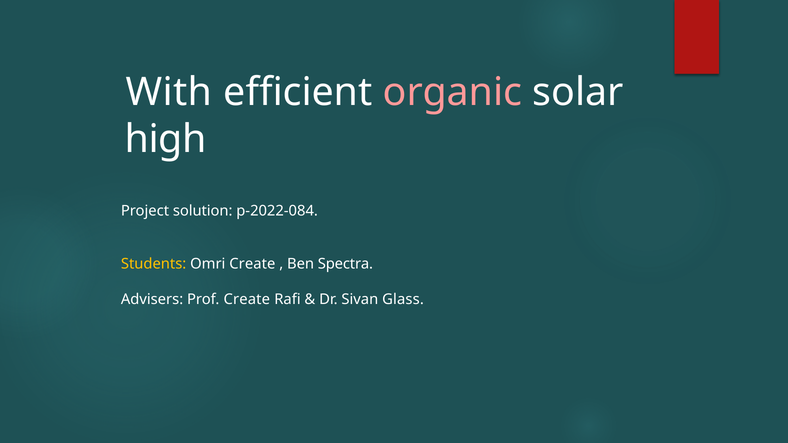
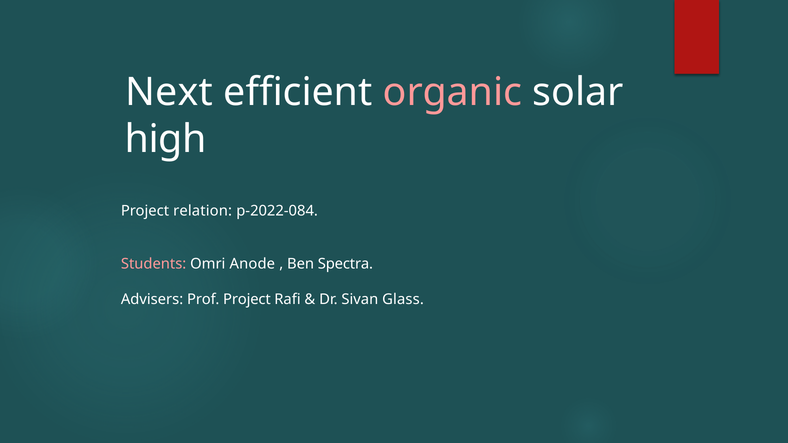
With: With -> Next
solution: solution -> relation
Students colour: yellow -> pink
Omri Create: Create -> Anode
Prof Create: Create -> Project
